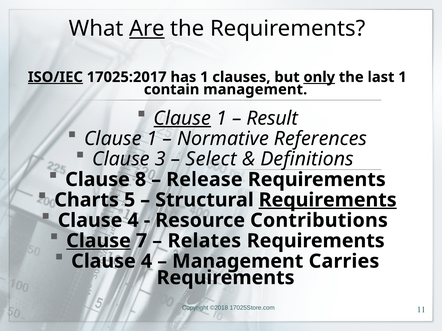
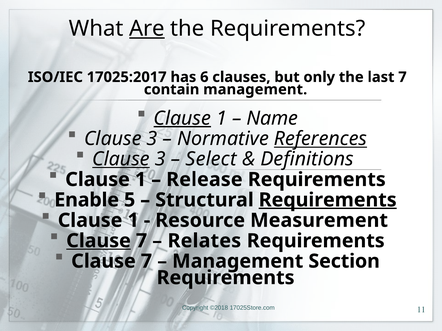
ISO/IEC underline: present -> none
has 1: 1 -> 6
only underline: present -> none
last 1: 1 -> 7
Result: Result -> Name
1 at (152, 139): 1 -> 3
References underline: none -> present
Clause at (121, 159) underline: none -> present
8 at (141, 180): 8 -> 1
Charts: Charts -> Enable
4 at (133, 221): 4 -> 1
Contributions: Contributions -> Measurement
4 at (146, 262): 4 -> 7
Carries: Carries -> Section
